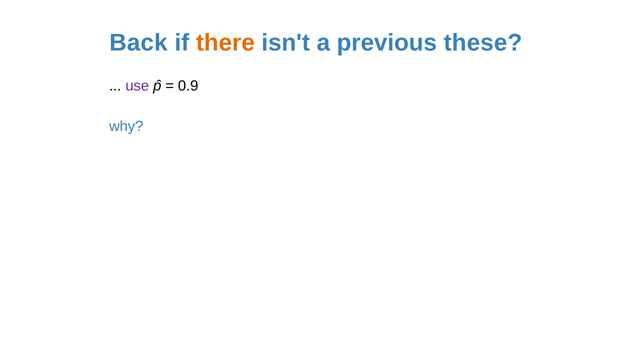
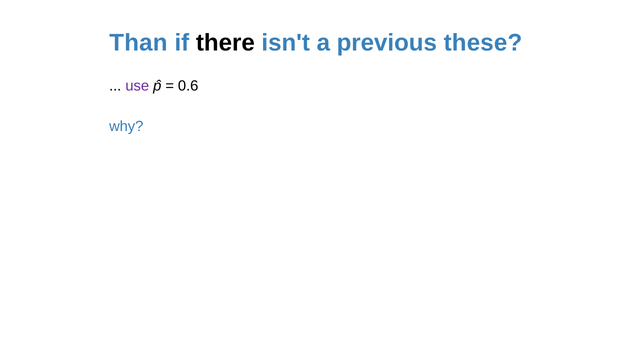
Back: Back -> Than
there colour: orange -> black
0.9: 0.9 -> 0.6
